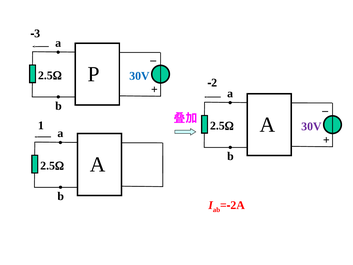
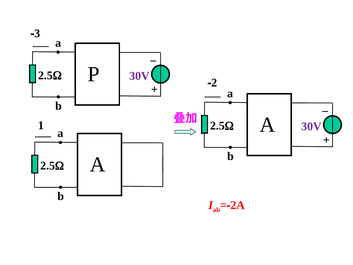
30V at (139, 76) colour: blue -> purple
